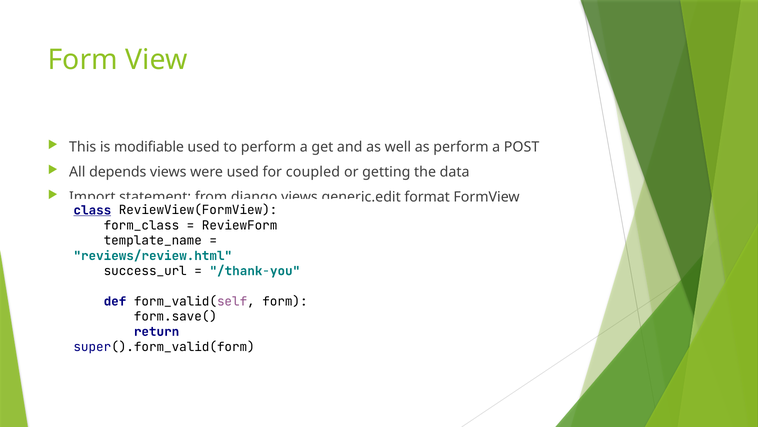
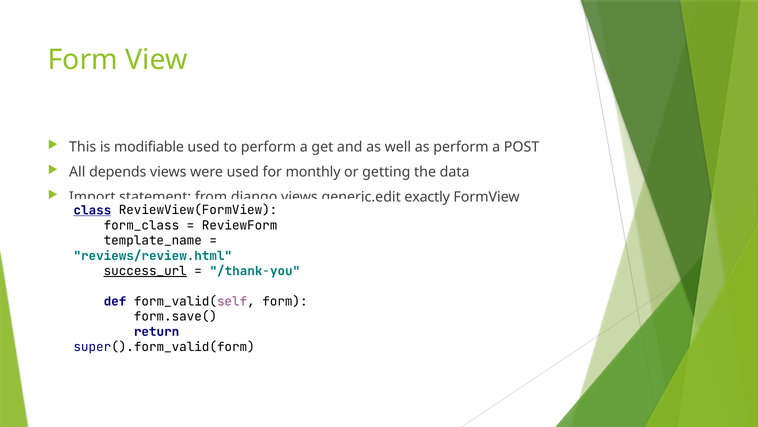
coupled: coupled -> monthly
format: format -> exactly
success_url underline: none -> present
